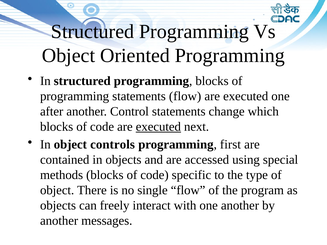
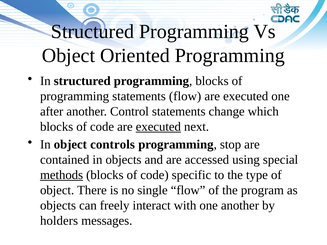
first: first -> stop
methods underline: none -> present
another at (59, 221): another -> holders
